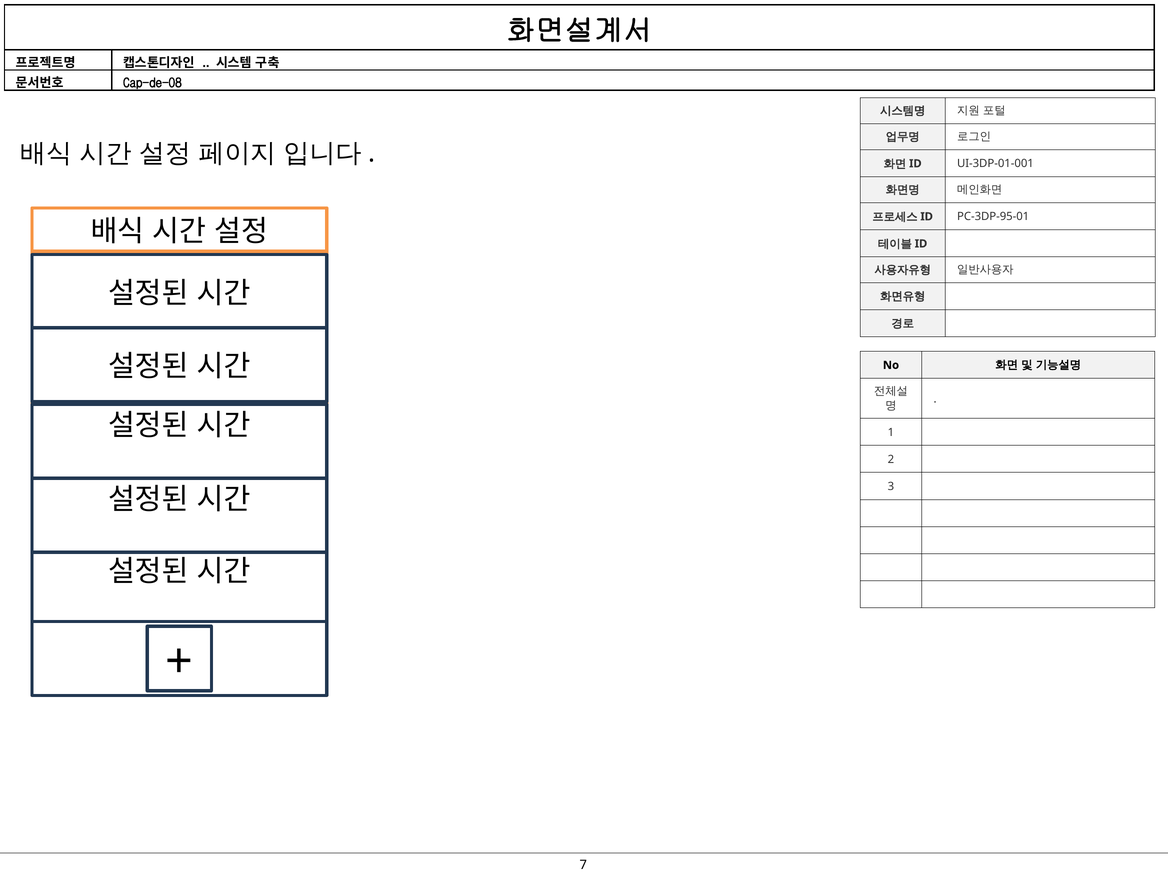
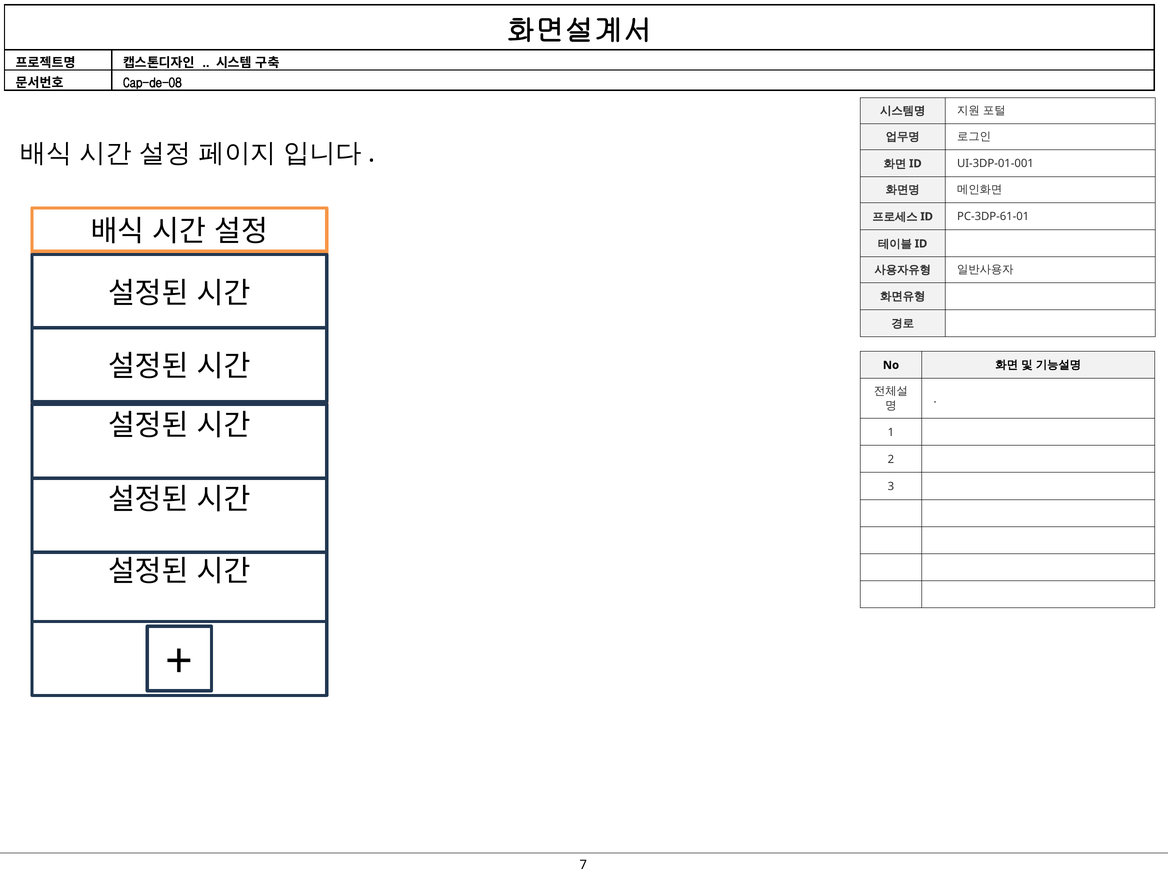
PC-3DP-95-01: PC-3DP-95-01 -> PC-3DP-61-01
